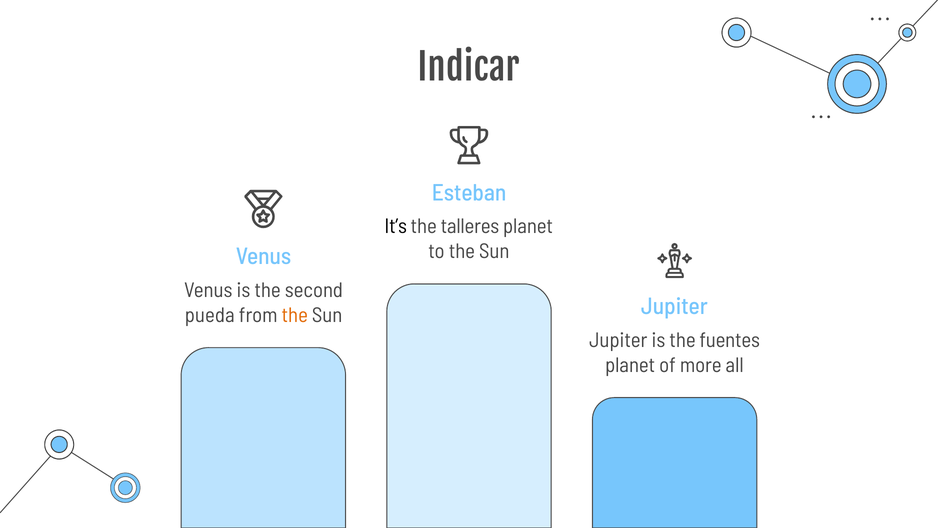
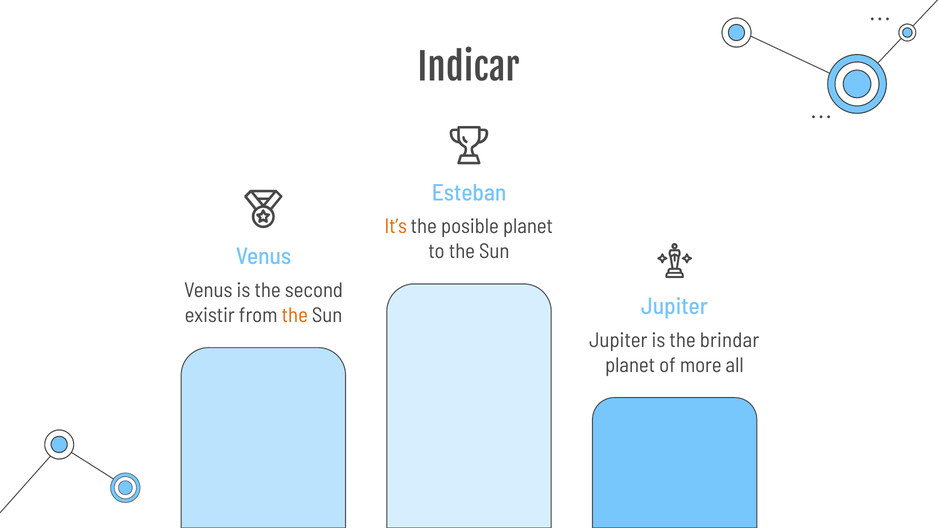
It’s colour: black -> orange
talleres: talleres -> posible
pueda: pueda -> existir
fuentes: fuentes -> brindar
